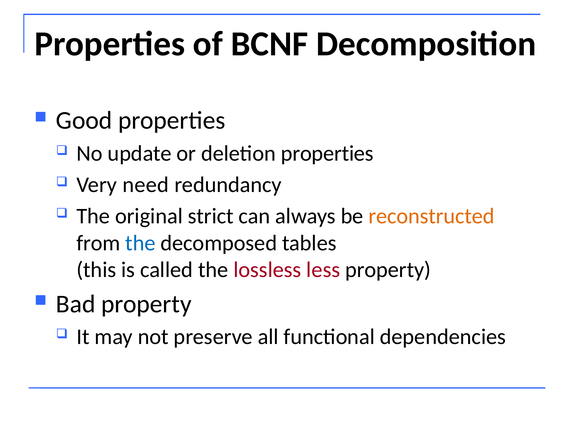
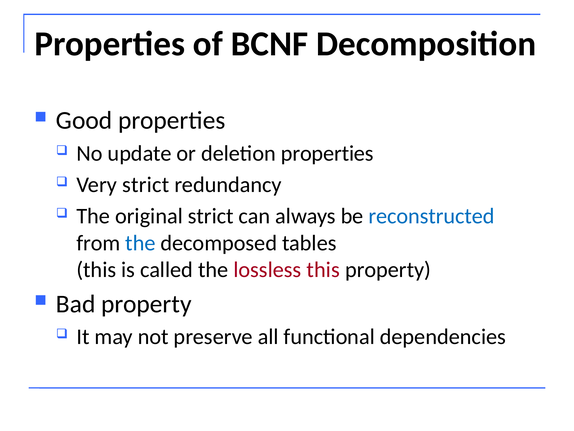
Very need: need -> strict
reconstructed colour: orange -> blue
lossless less: less -> this
